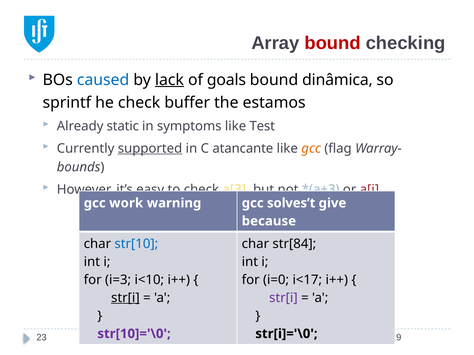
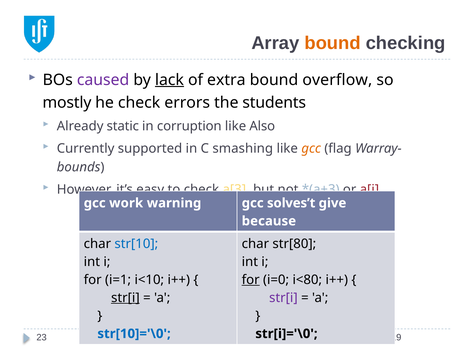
bound at (333, 43) colour: red -> orange
caused colour: blue -> purple
goals: goals -> extra
dinâmica: dinâmica -> overflow
sprintf: sprintf -> mostly
buffer: buffer -> errors
estamos: estamos -> students
symptoms: symptoms -> corruption
Test: Test -> Also
supported underline: present -> none
atancante: atancante -> smashing
str[84: str[84 -> str[80
i=3: i=3 -> i=1
for at (251, 280) underline: none -> present
i<17: i<17 -> i<80
str[10]='\0 colour: purple -> blue
